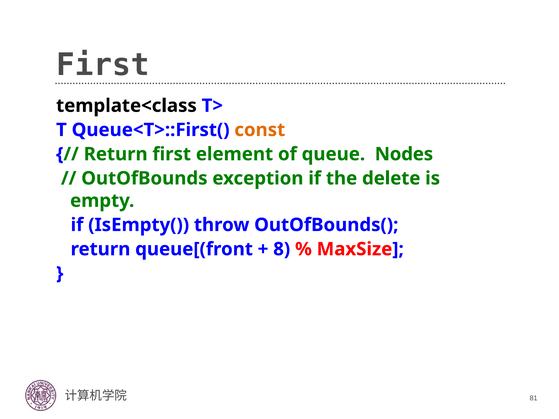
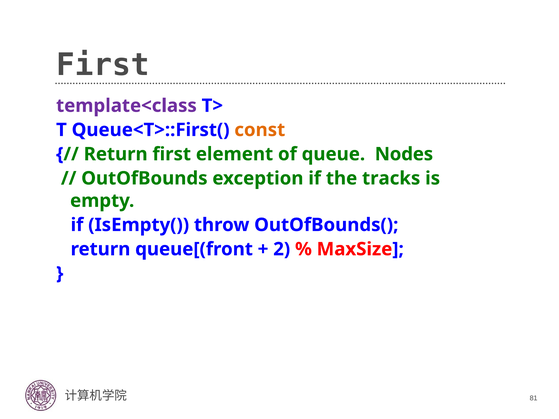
template<class colour: black -> purple
delete: delete -> tracks
8: 8 -> 2
